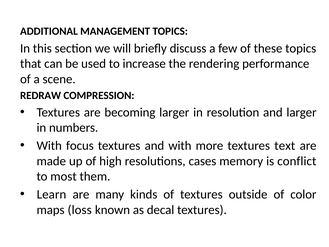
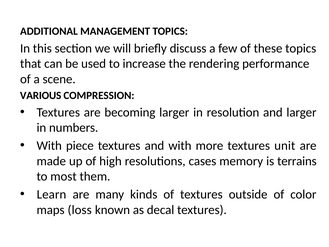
REDRAW: REDRAW -> VARIOUS
focus: focus -> piece
text: text -> unit
conflict: conflict -> terrains
